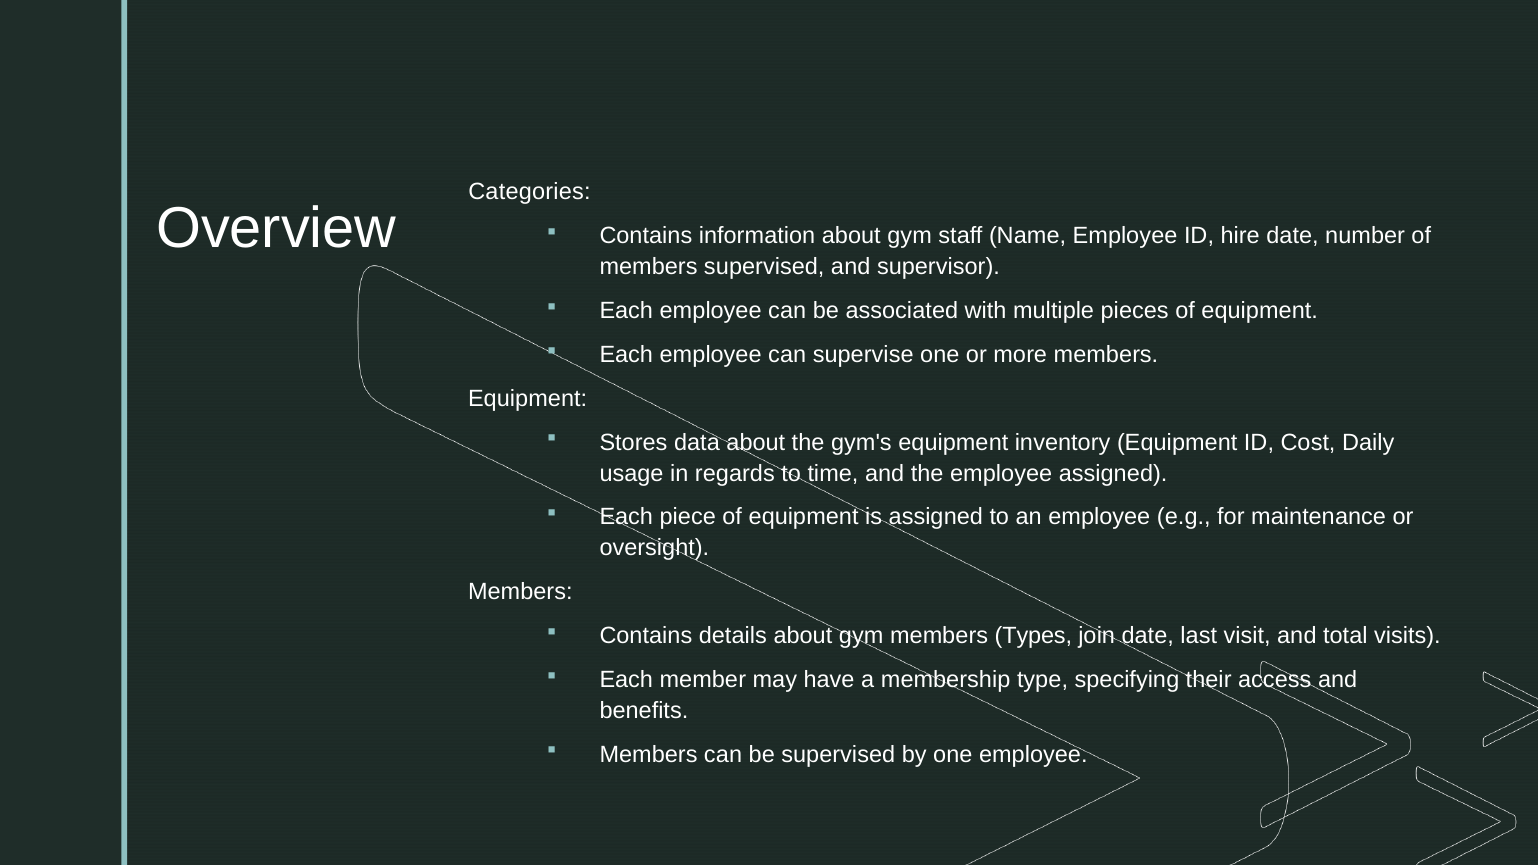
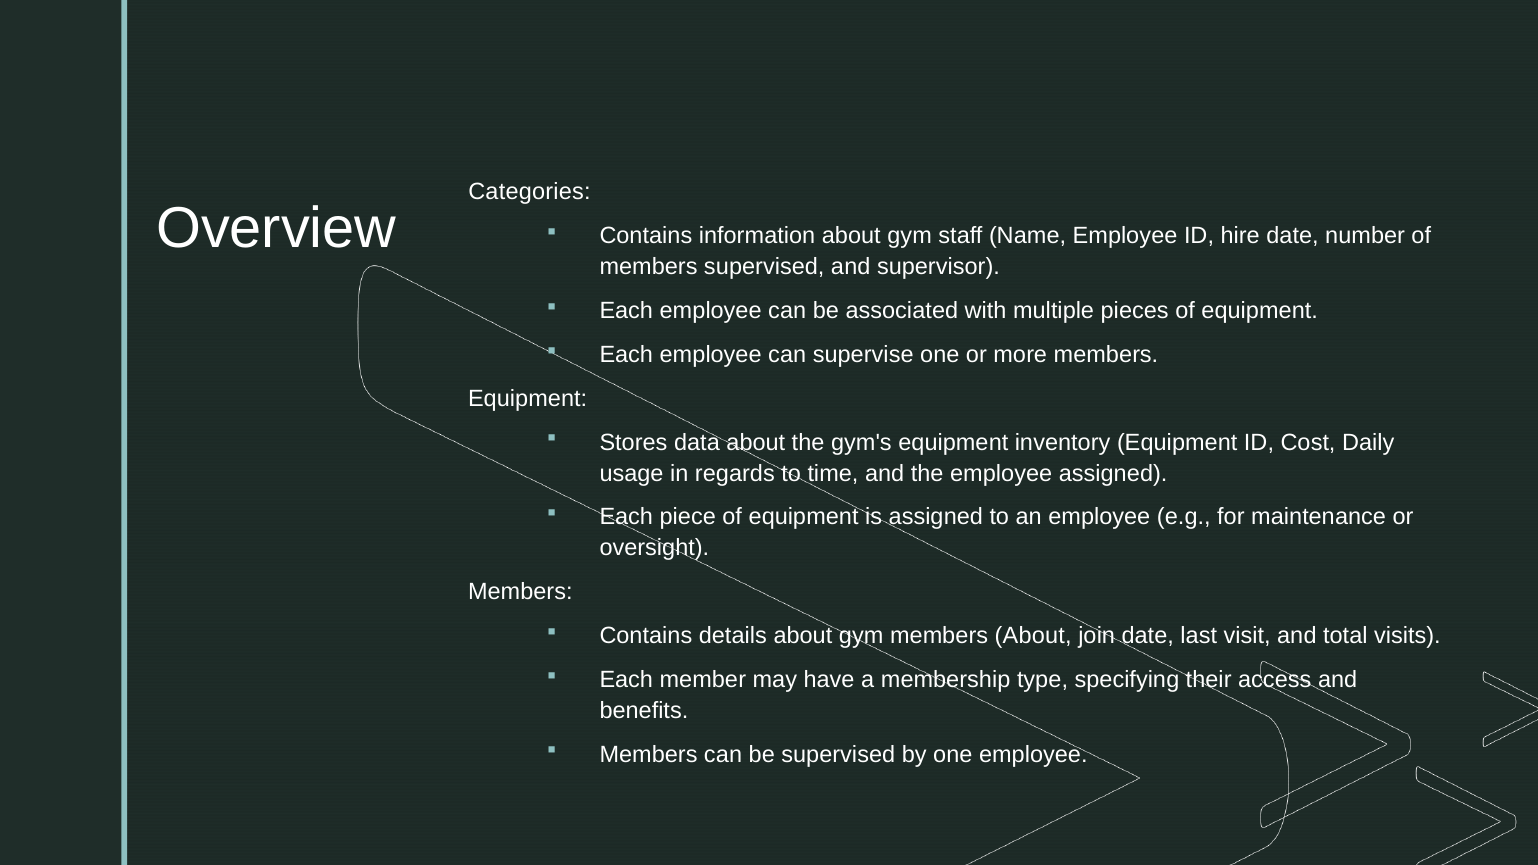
members Types: Types -> About
